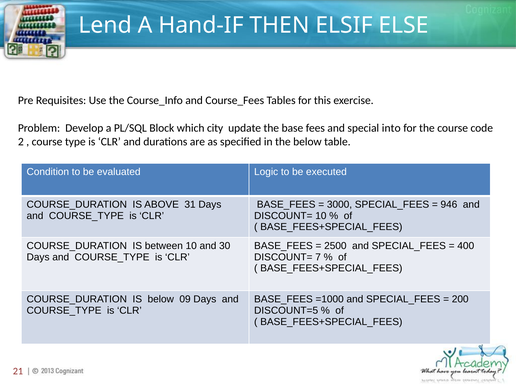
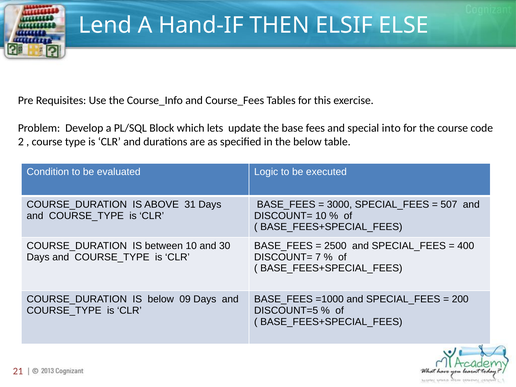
city: city -> lets
946: 946 -> 507
